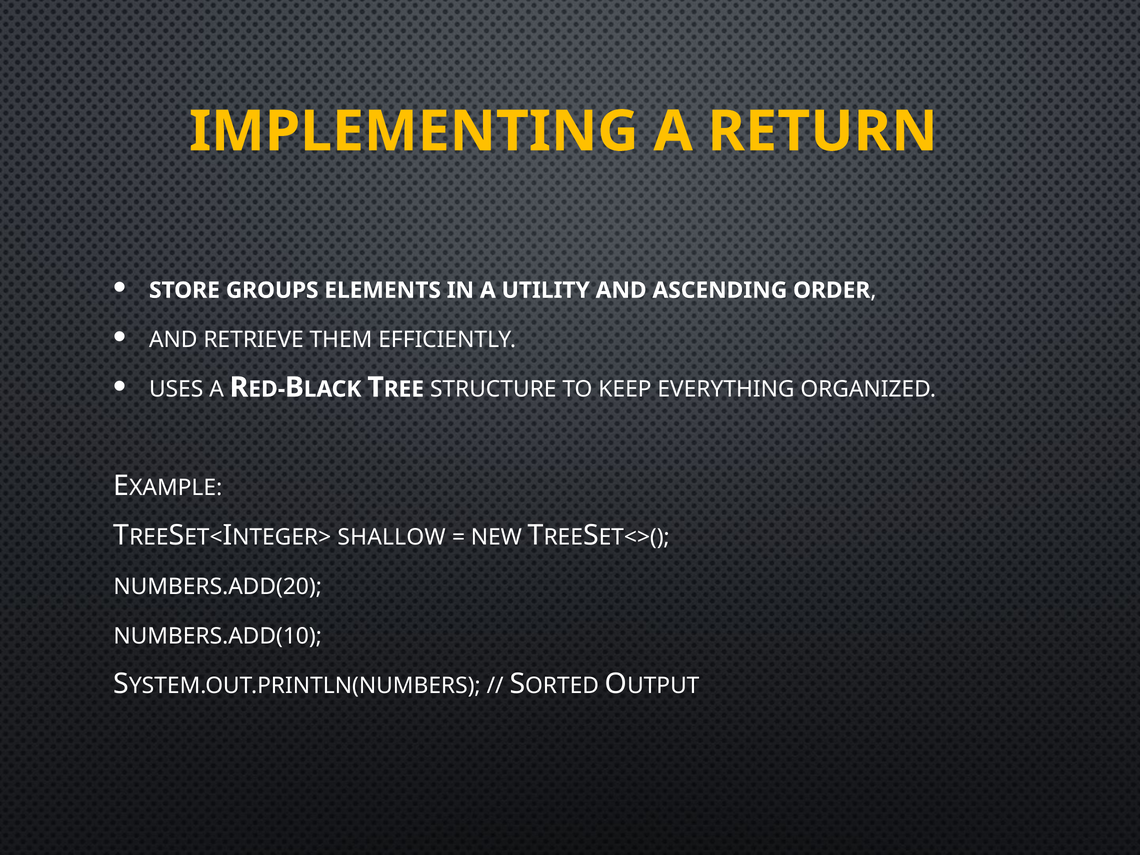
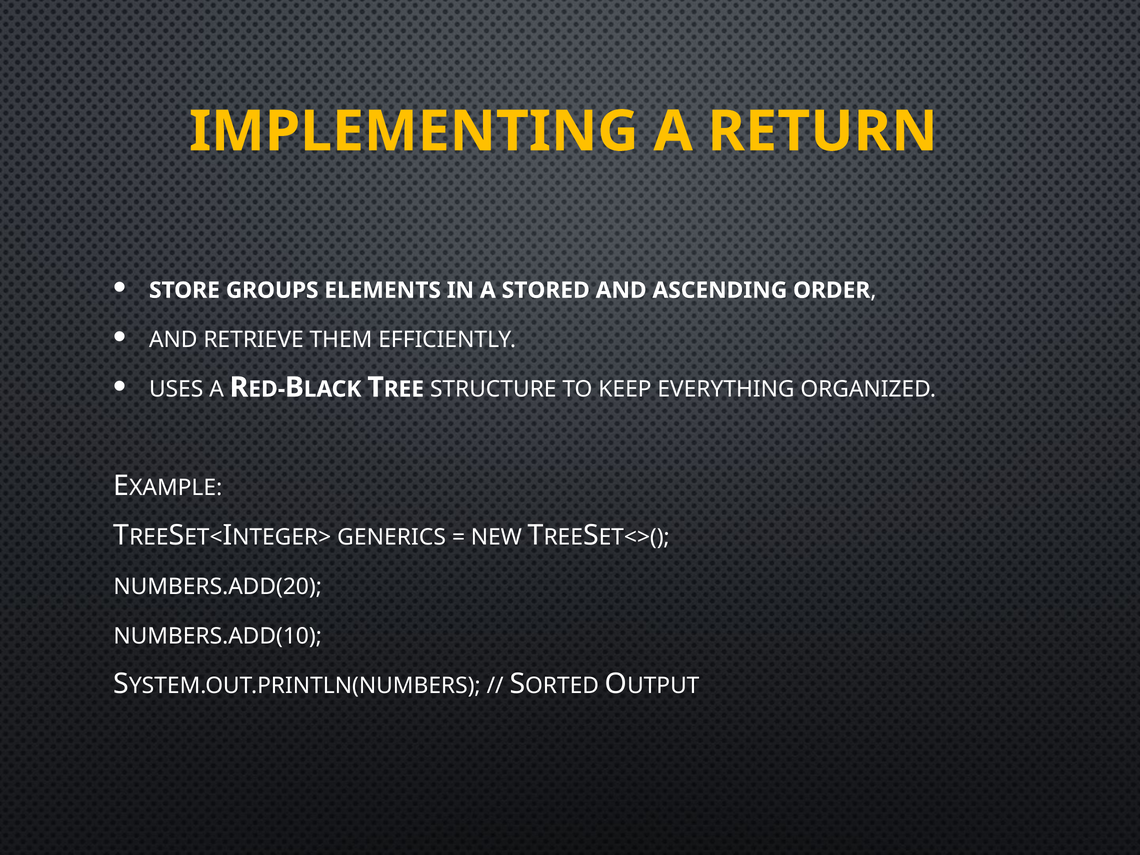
UTILITY: UTILITY -> STORED
SHALLOW: SHALLOW -> GENERICS
